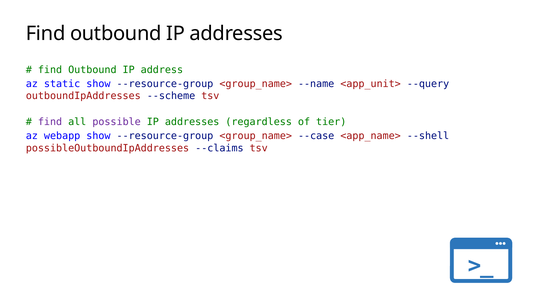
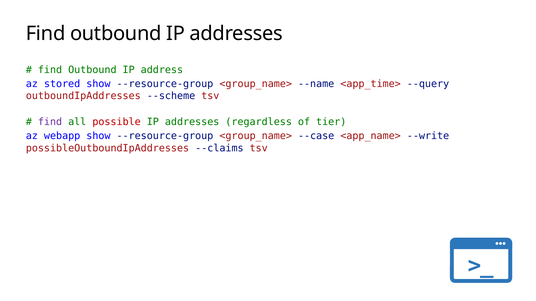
static: static -> stored
<app_unit>: <app_unit> -> <app_time>
possible colour: purple -> red
--shell: --shell -> --write
